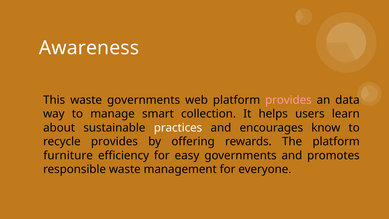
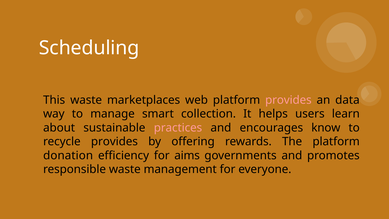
Awareness: Awareness -> Scheduling
waste governments: governments -> marketplaces
practices colour: white -> pink
furniture: furniture -> donation
easy: easy -> aims
